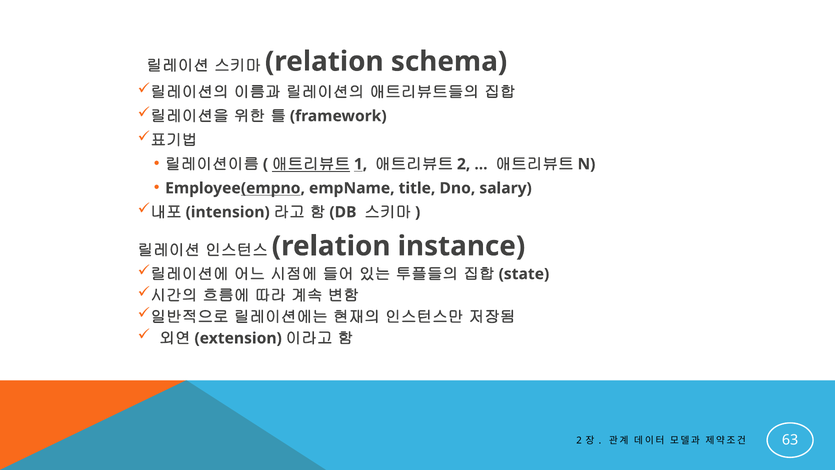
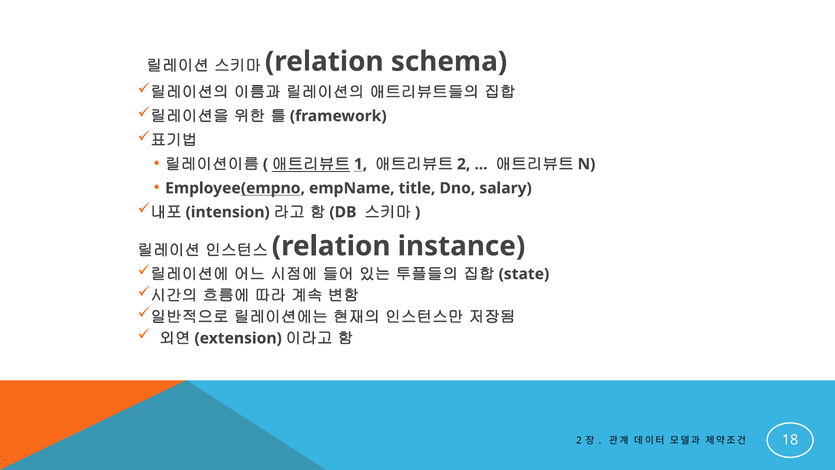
63: 63 -> 18
